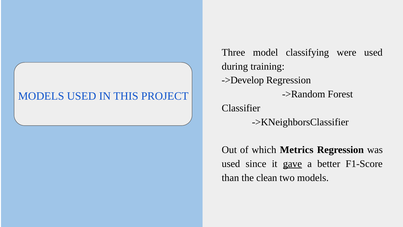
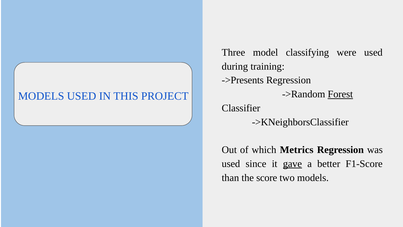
->Develop: ->Develop -> ->Presents
Forest underline: none -> present
clean: clean -> score
